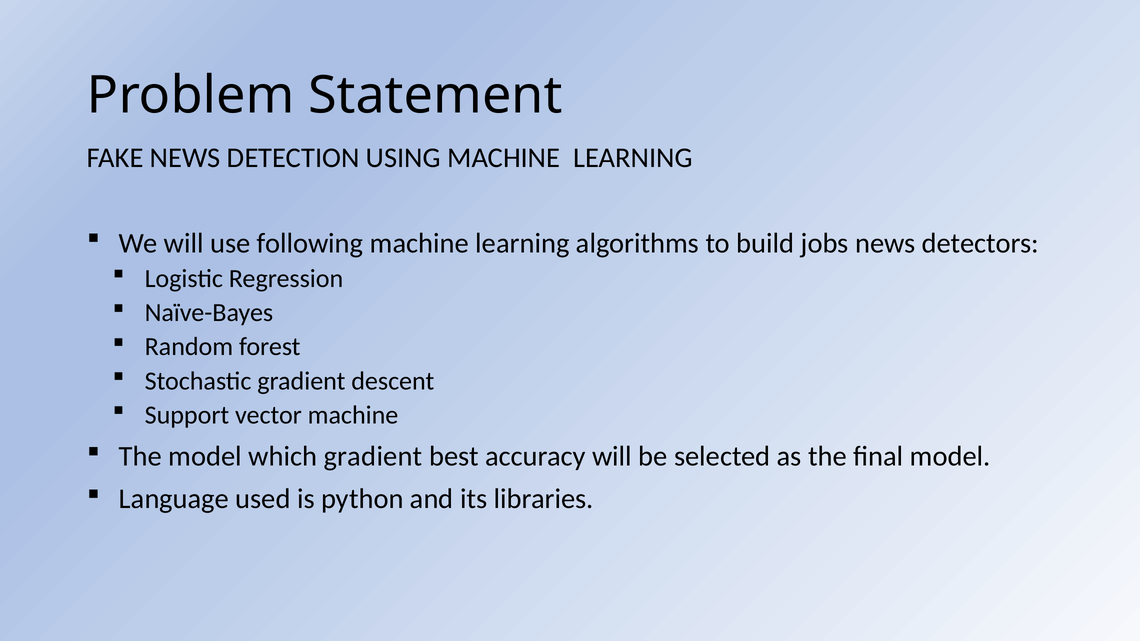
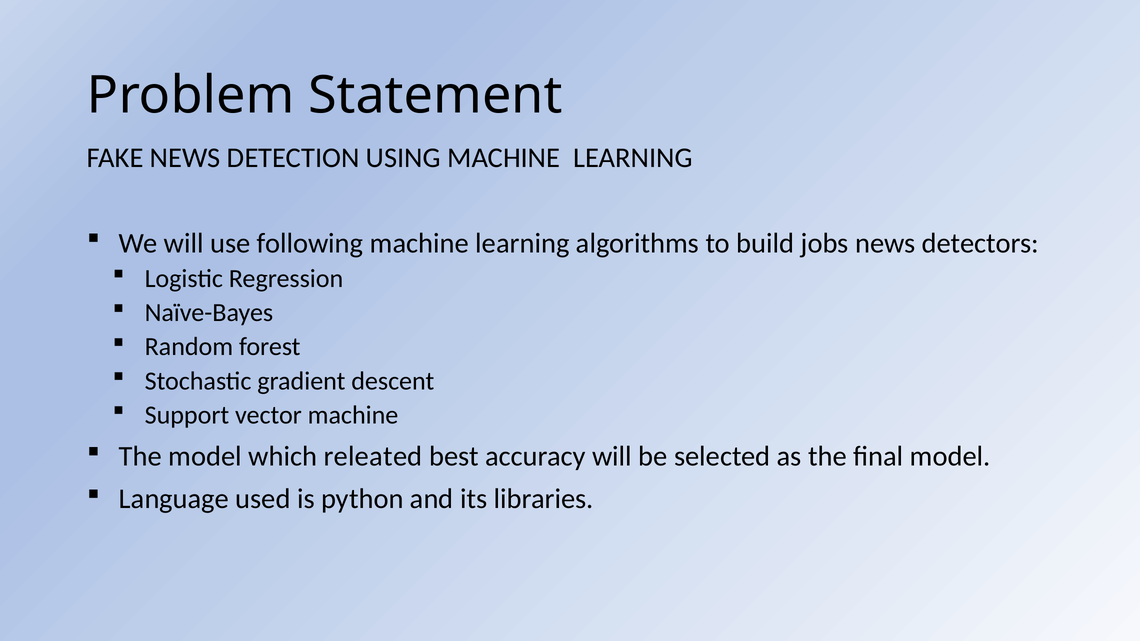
which gradient: gradient -> releated
